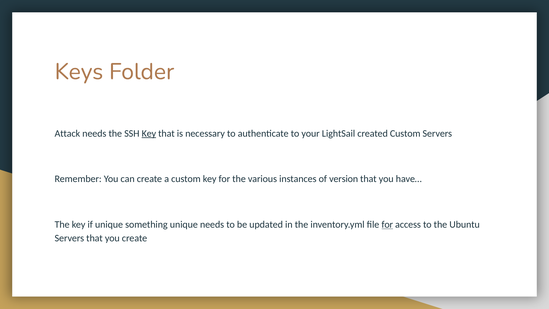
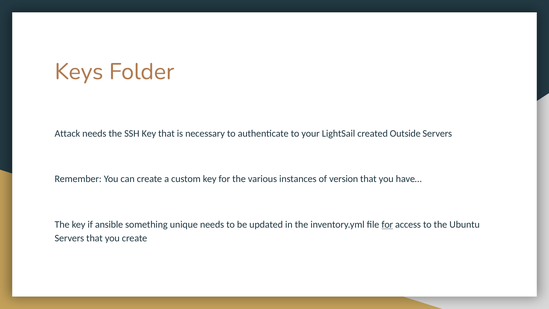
Key at (149, 133) underline: present -> none
created Custom: Custom -> Outside
if unique: unique -> ansible
